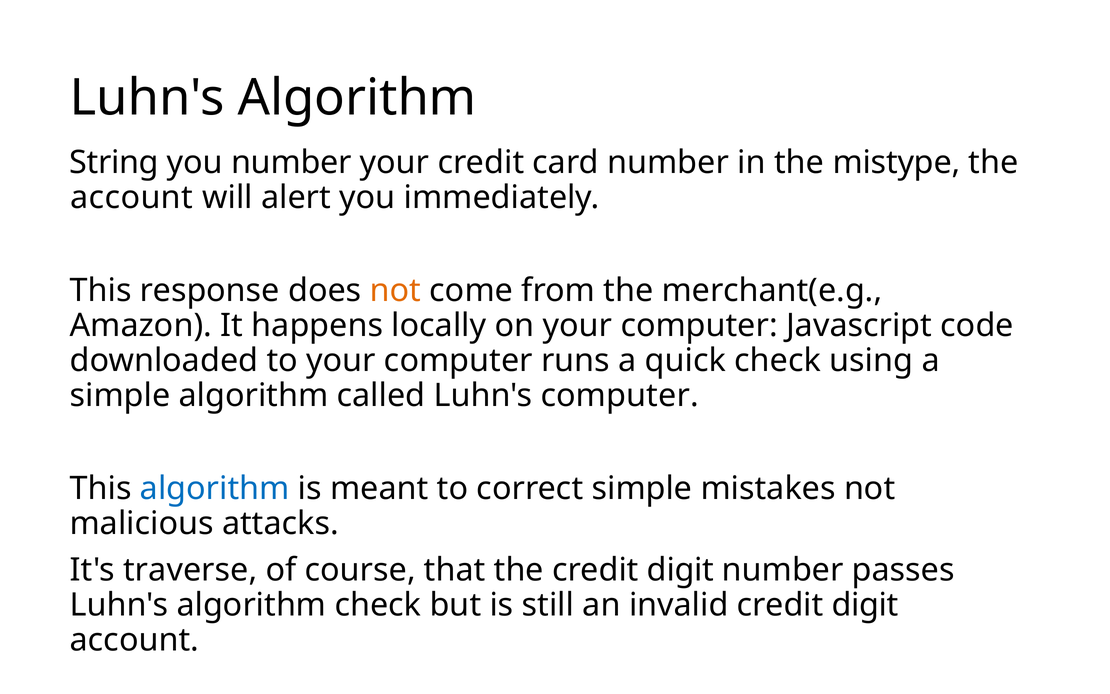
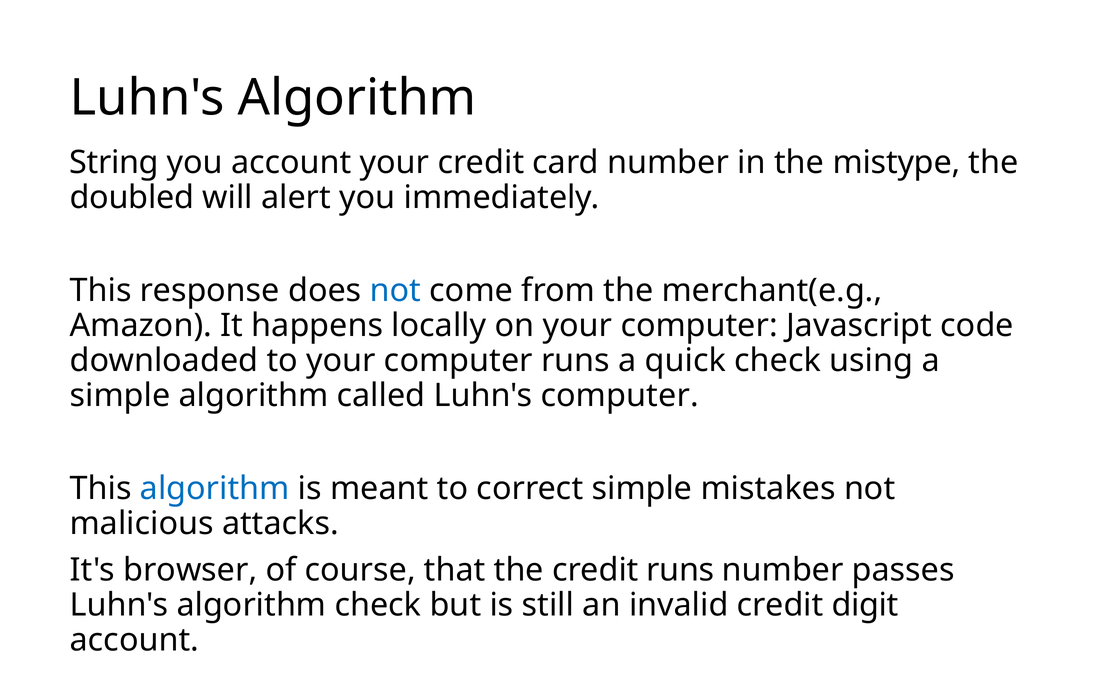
you number: number -> account
account at (132, 198): account -> doubled
not at (395, 291) colour: orange -> blue
traverse: traverse -> browser
the credit digit: digit -> runs
